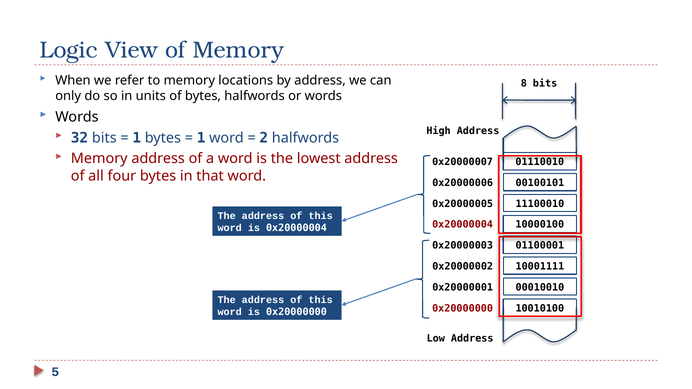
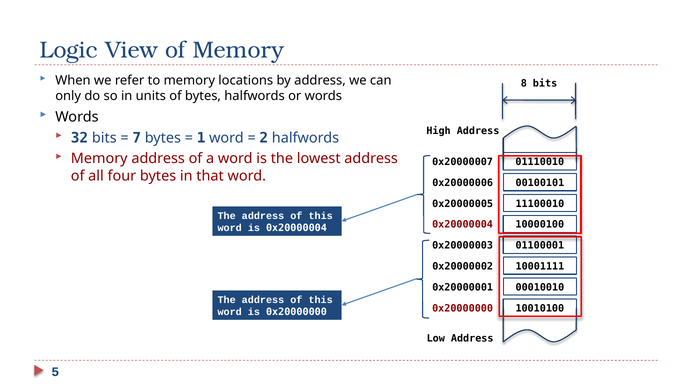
1 at (137, 138): 1 -> 7
